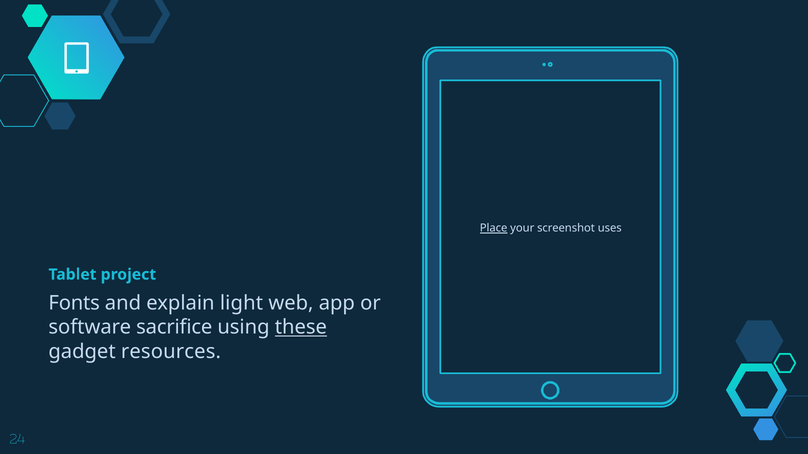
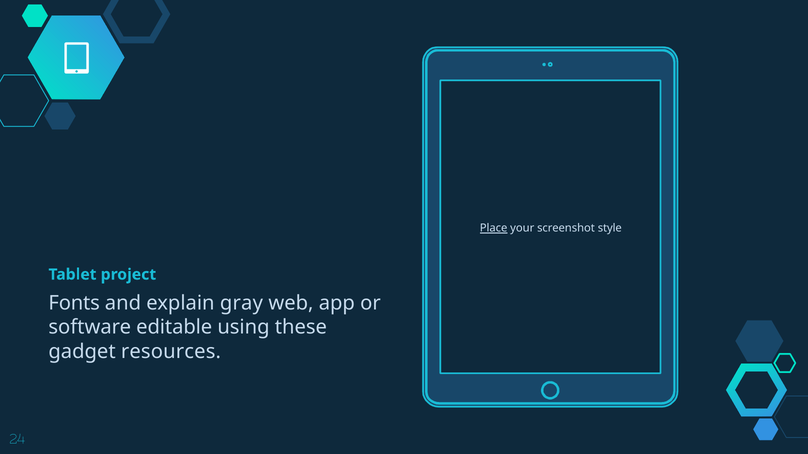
uses: uses -> style
light: light -> gray
sacrifice: sacrifice -> editable
these underline: present -> none
